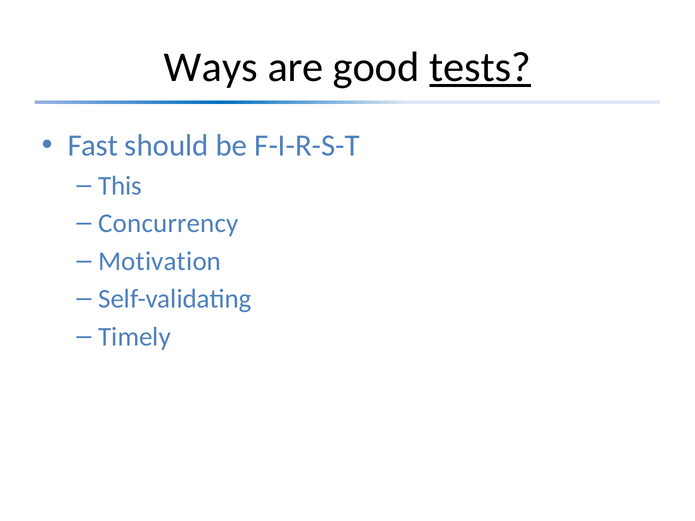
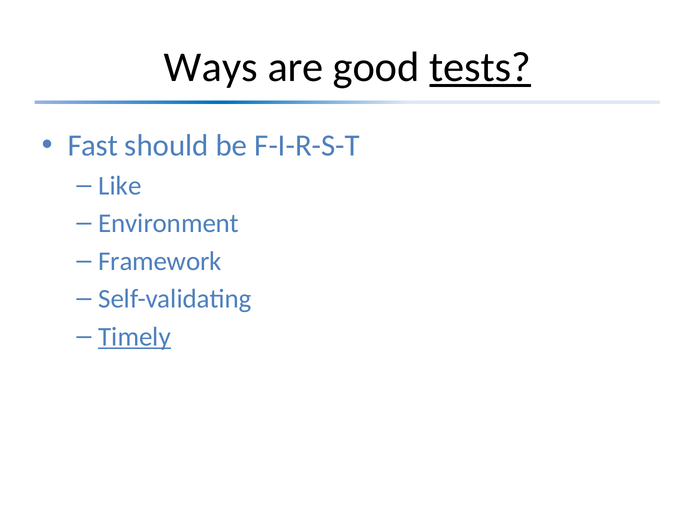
This: This -> Like
Concurrency: Concurrency -> Environment
Motivation: Motivation -> Framework
Timely underline: none -> present
